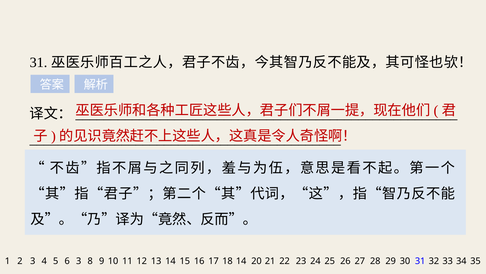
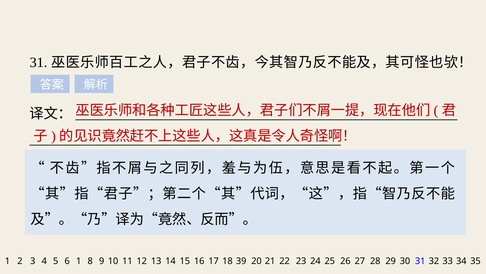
6 3: 3 -> 1
18 14: 14 -> 39
